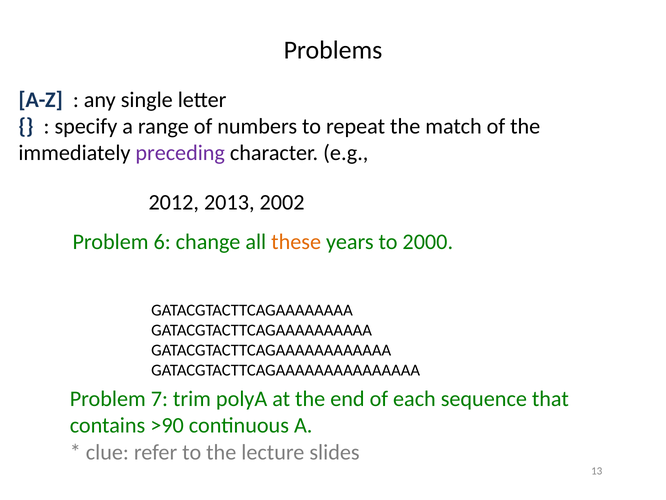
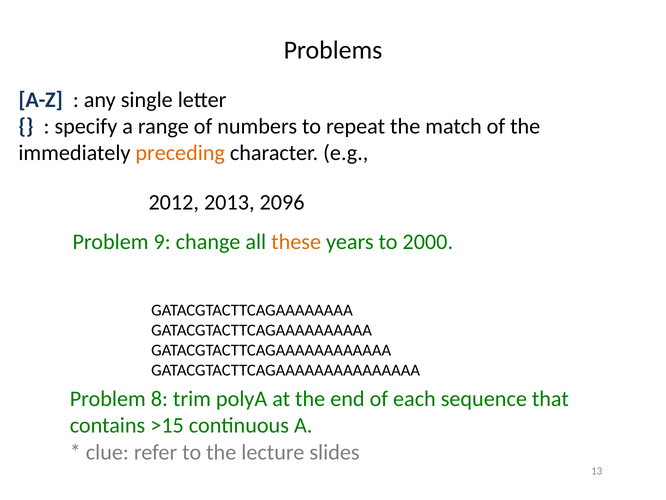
preceding colour: purple -> orange
2002: 2002 -> 2096
6: 6 -> 9
7: 7 -> 8
>90: >90 -> >15
